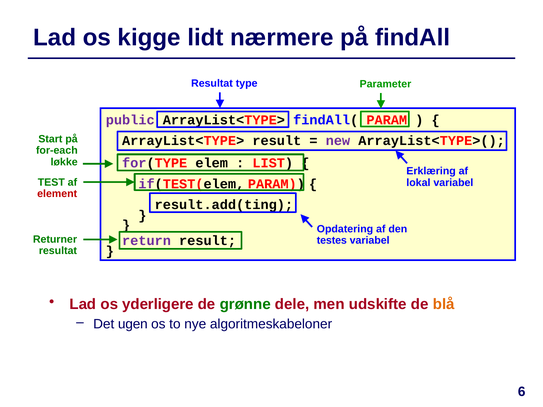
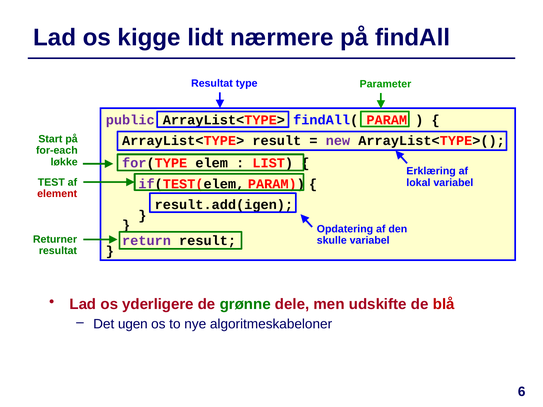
result.add(ting: result.add(ting -> result.add(igen
testes: testes -> skulle
blå colour: orange -> red
